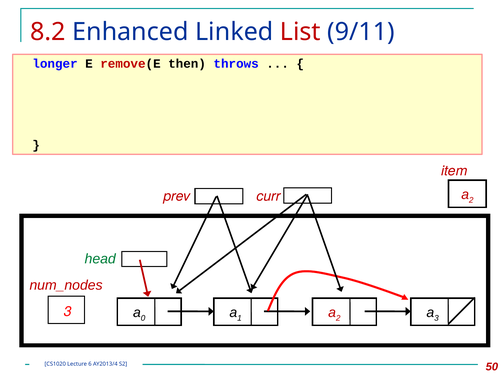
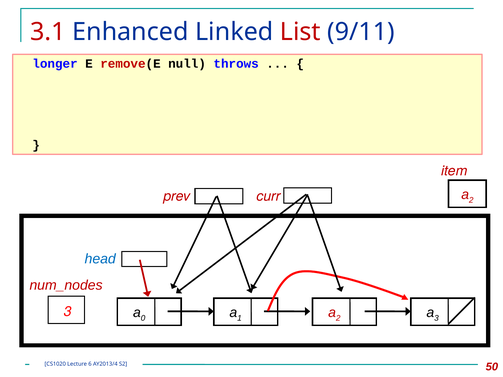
8.2: 8.2 -> 3.1
then: then -> null
head colour: green -> blue
